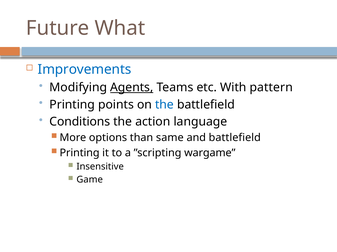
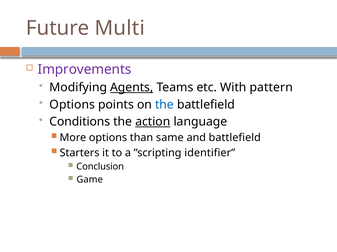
What: What -> Multi
Improvements colour: blue -> purple
Printing at (72, 105): Printing -> Options
action underline: none -> present
Printing at (80, 153): Printing -> Starters
wargame: wargame -> identifier
Insensitive: Insensitive -> Conclusion
